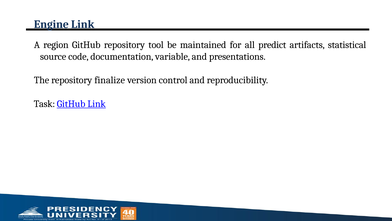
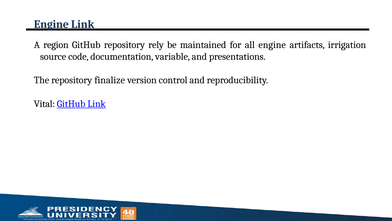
tool: tool -> rely
all predict: predict -> engine
statistical: statistical -> irrigation
Task: Task -> Vital
